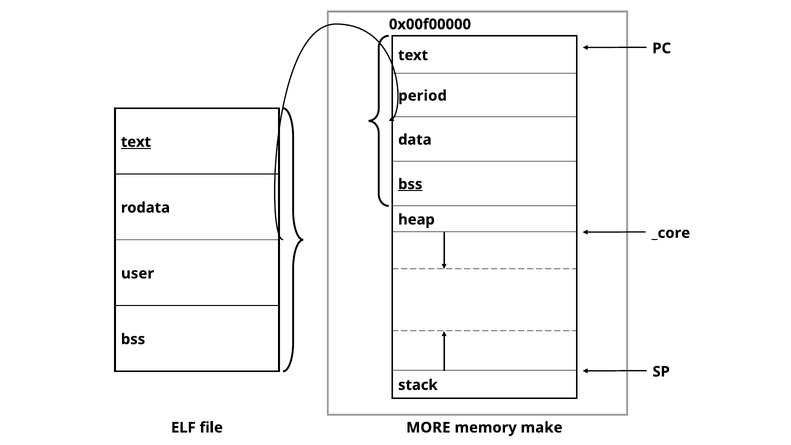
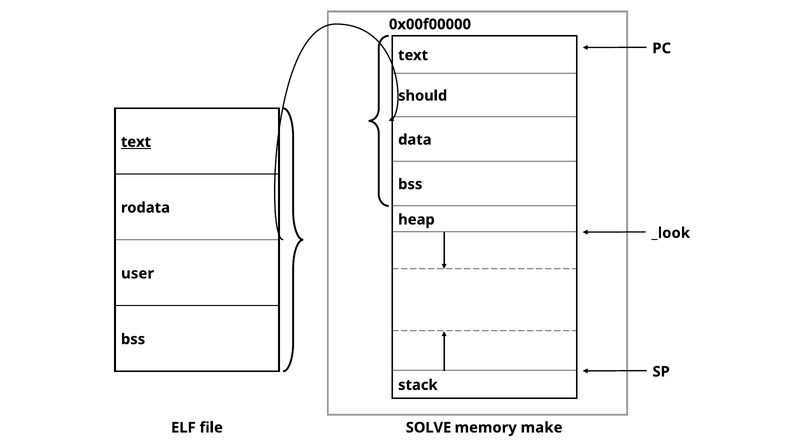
period: period -> should
bss at (410, 184) underline: present -> none
_core: _core -> _look
MORE: MORE -> SOLVE
